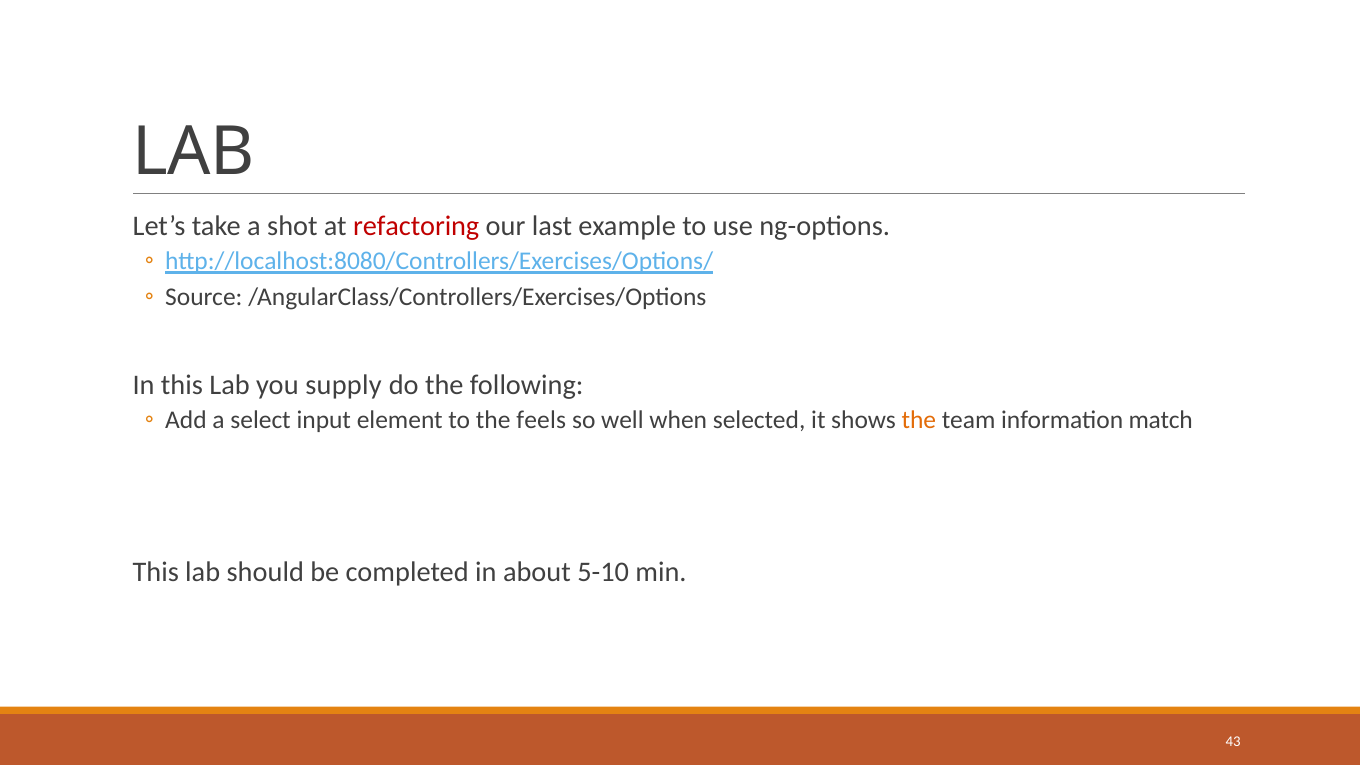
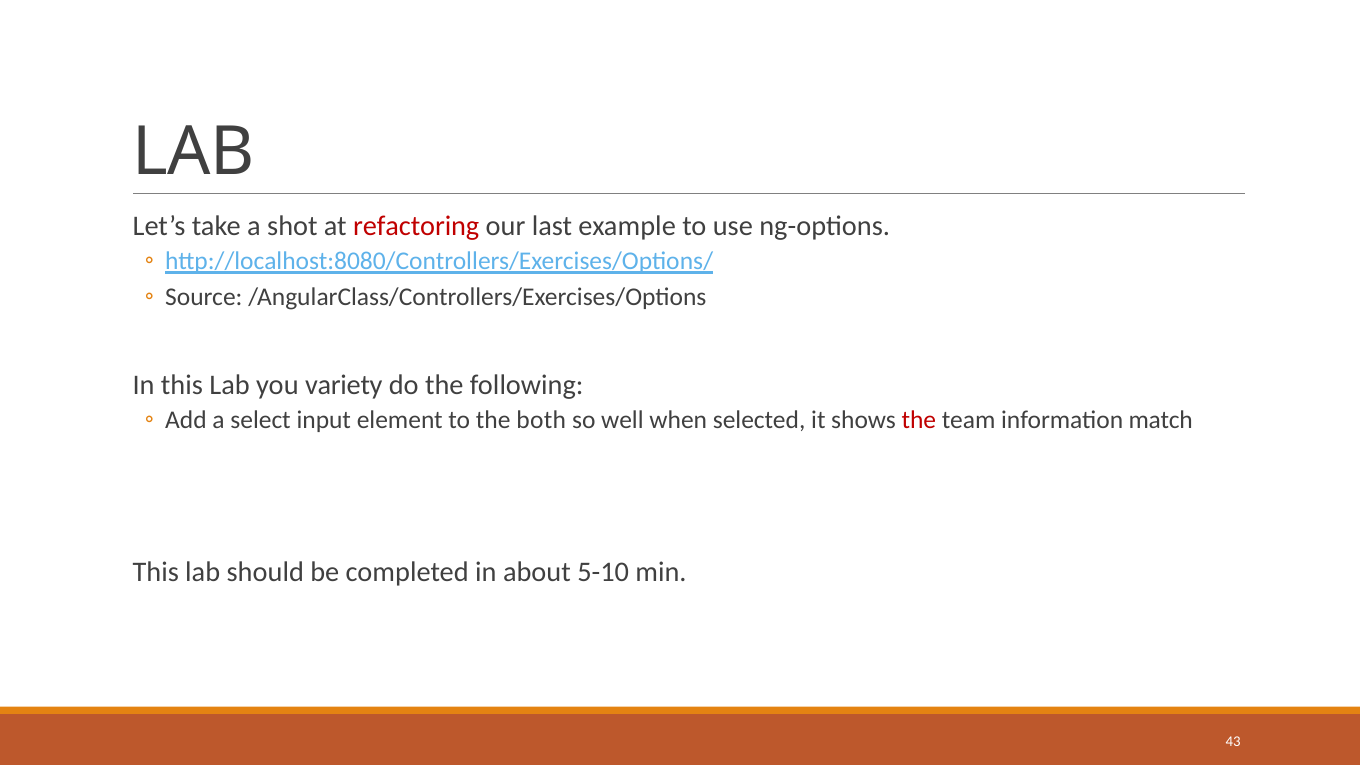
supply: supply -> variety
feels: feels -> both
the at (919, 420) colour: orange -> red
